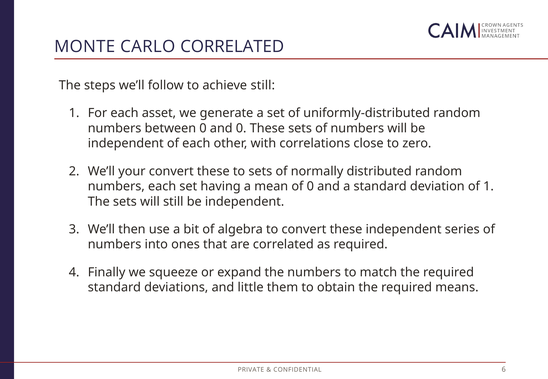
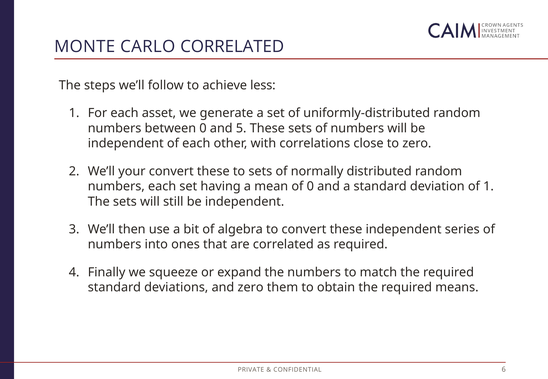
achieve still: still -> less
and 0: 0 -> 5
and little: little -> zero
